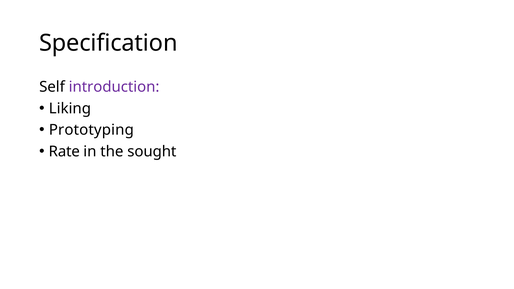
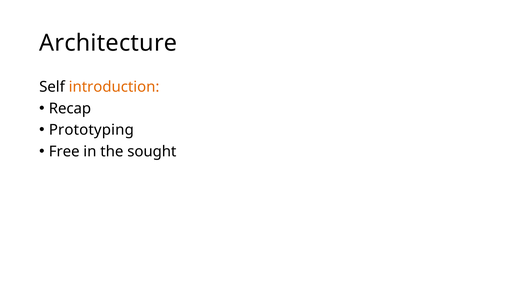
Specification: Specification -> Architecture
introduction colour: purple -> orange
Liking: Liking -> Recap
Rate: Rate -> Free
